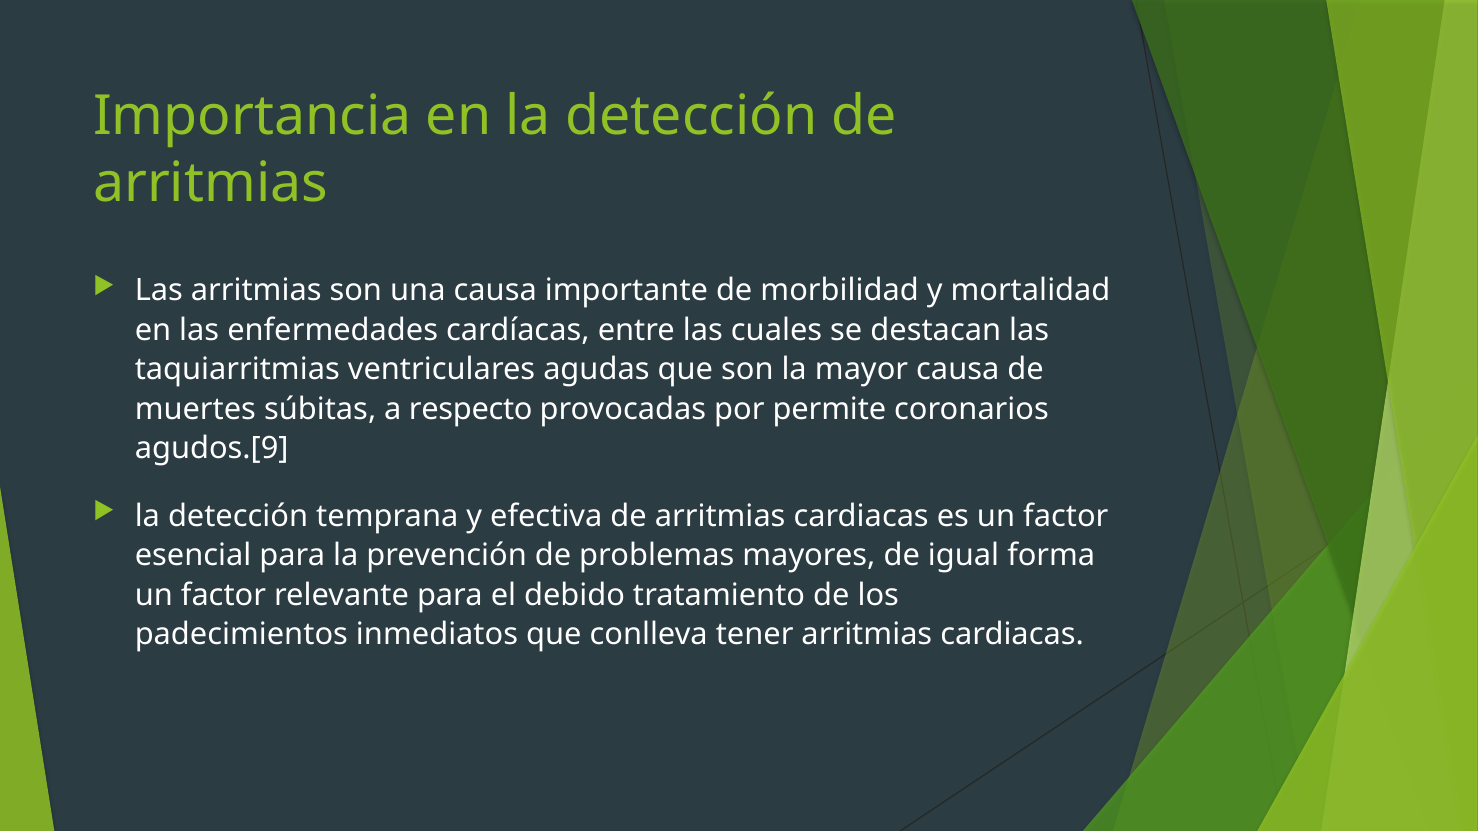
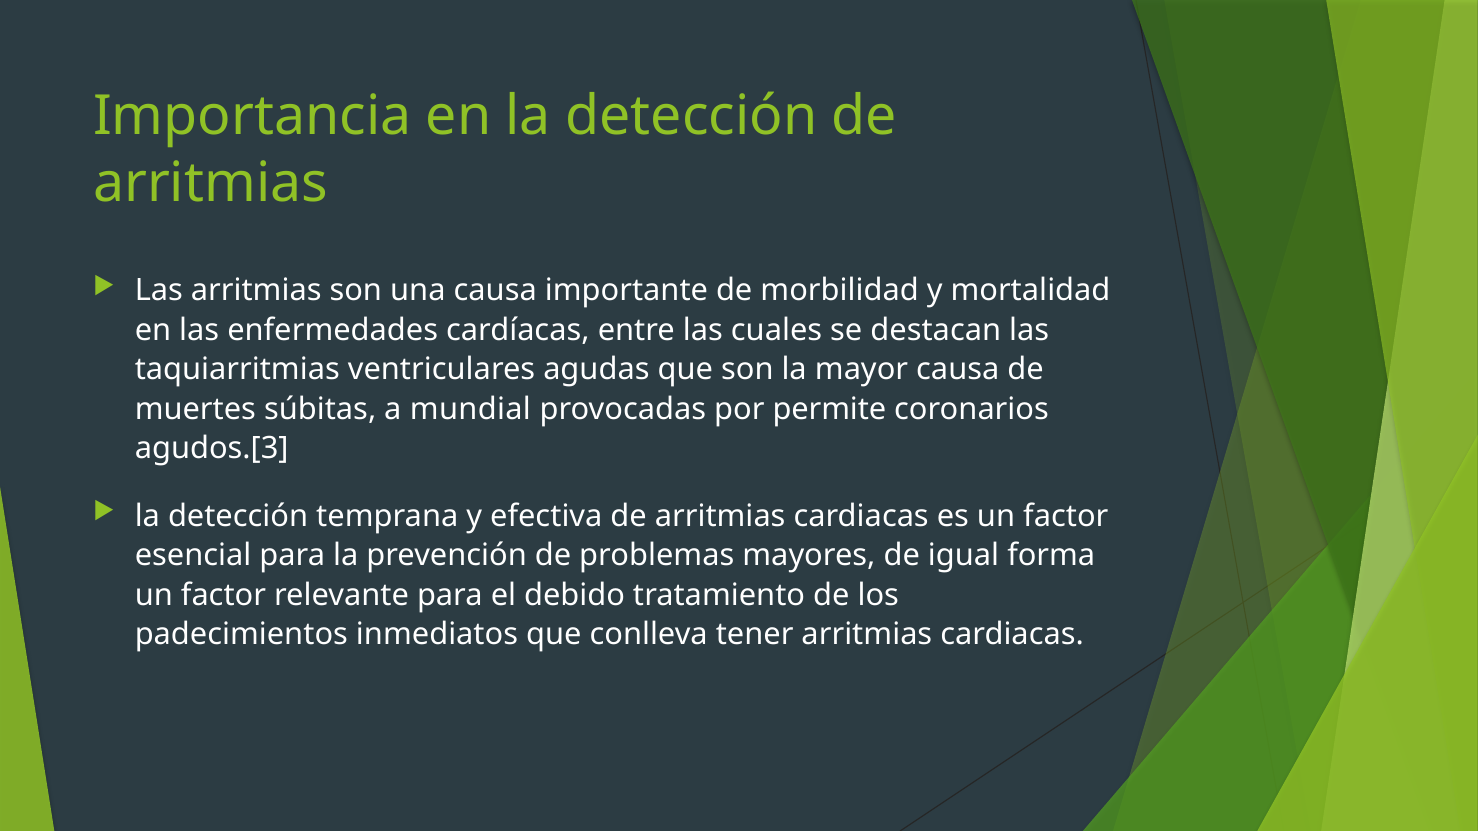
respecto: respecto -> mundial
agudos.[9: agudos.[9 -> agudos.[3
